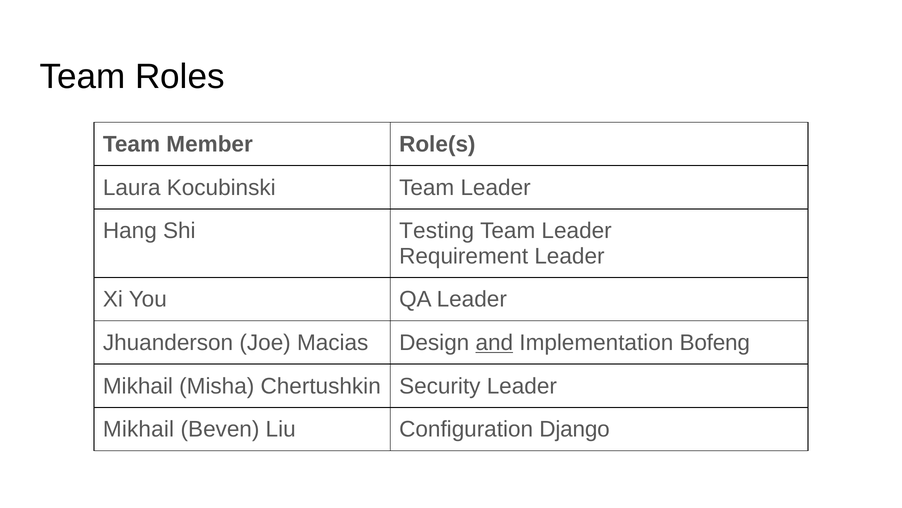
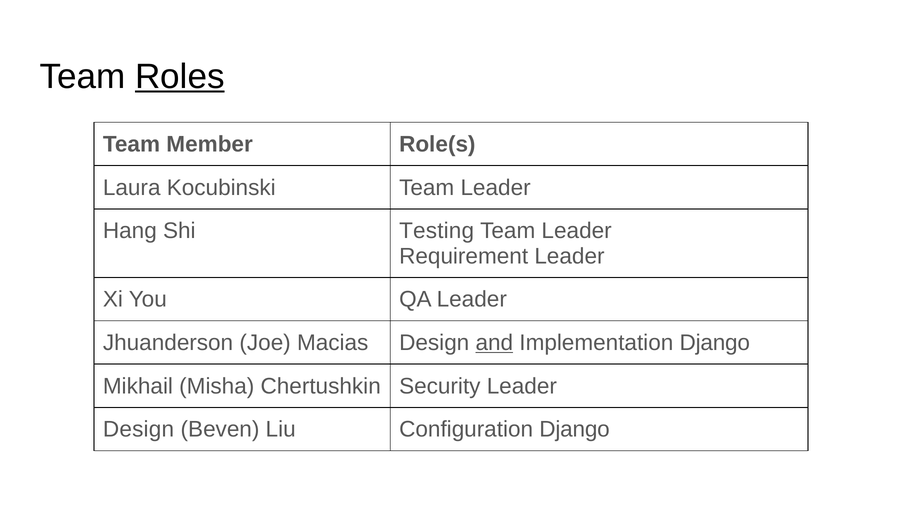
Roles underline: none -> present
Implementation Bofeng: Bofeng -> Django
Mikhail at (139, 429): Mikhail -> Design
